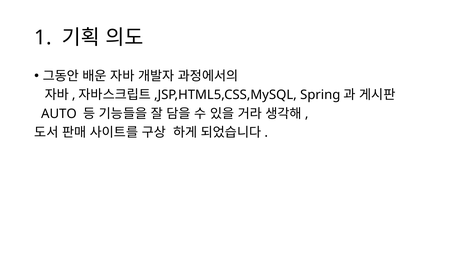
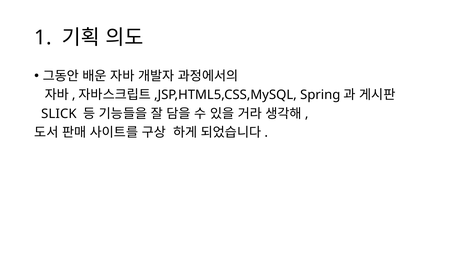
AUTO: AUTO -> SLICK
